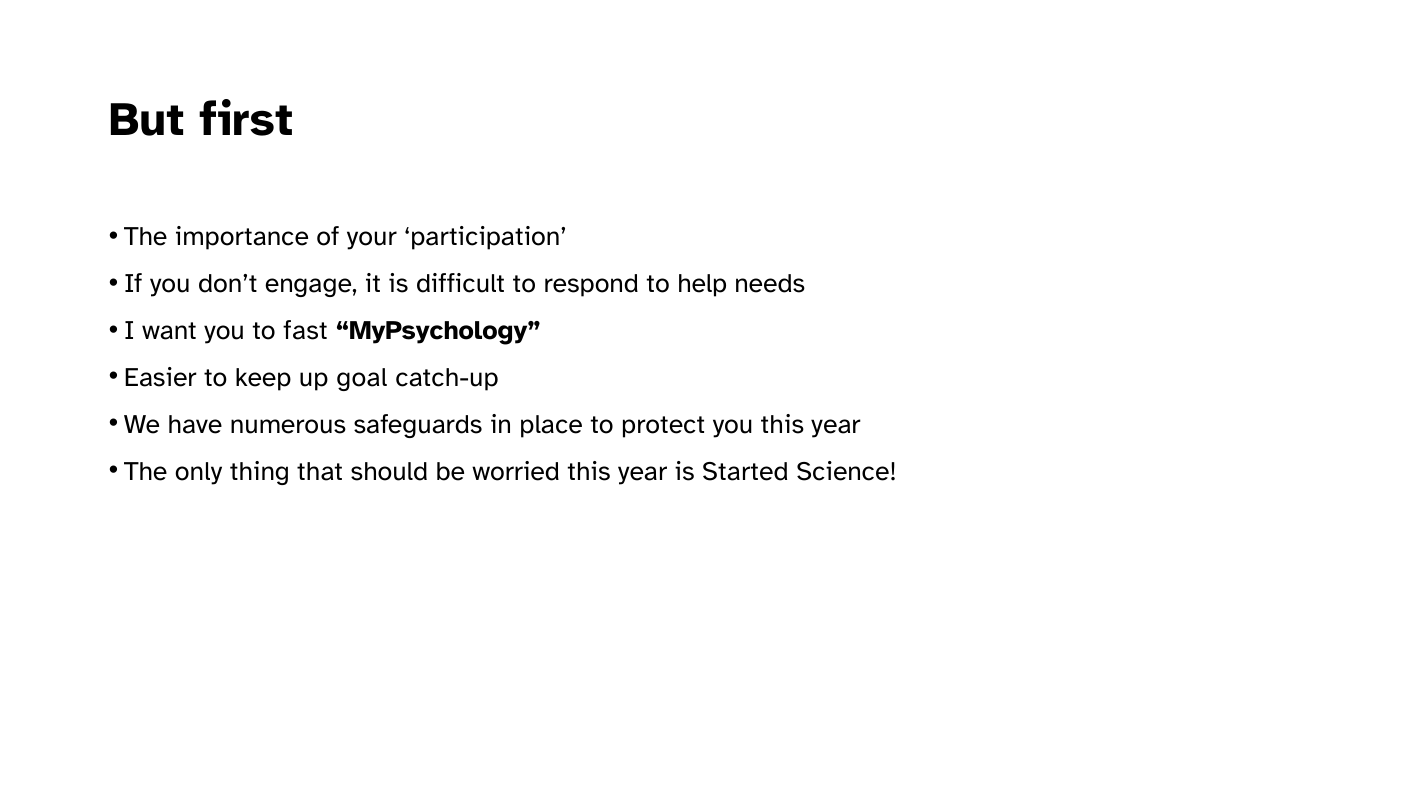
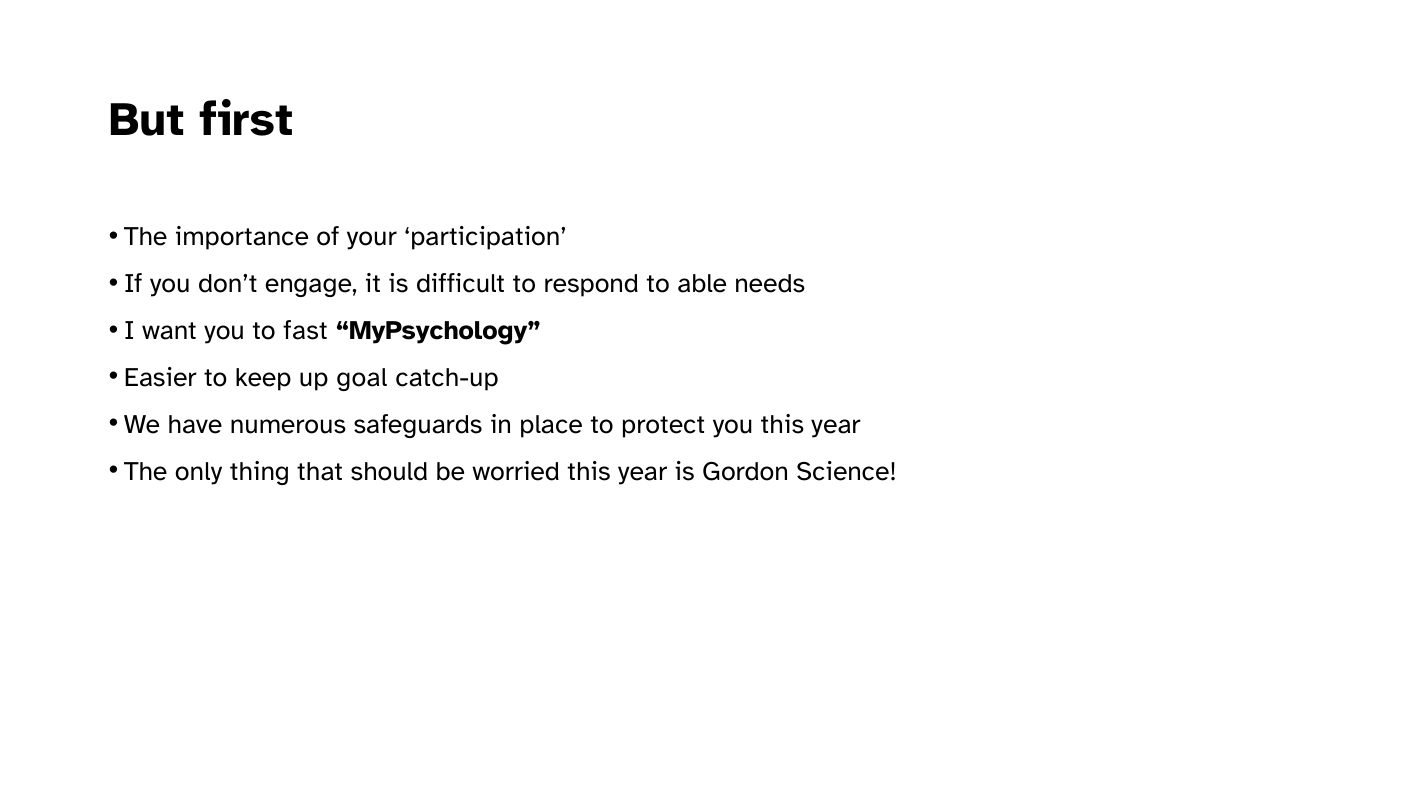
help: help -> able
Started: Started -> Gordon
